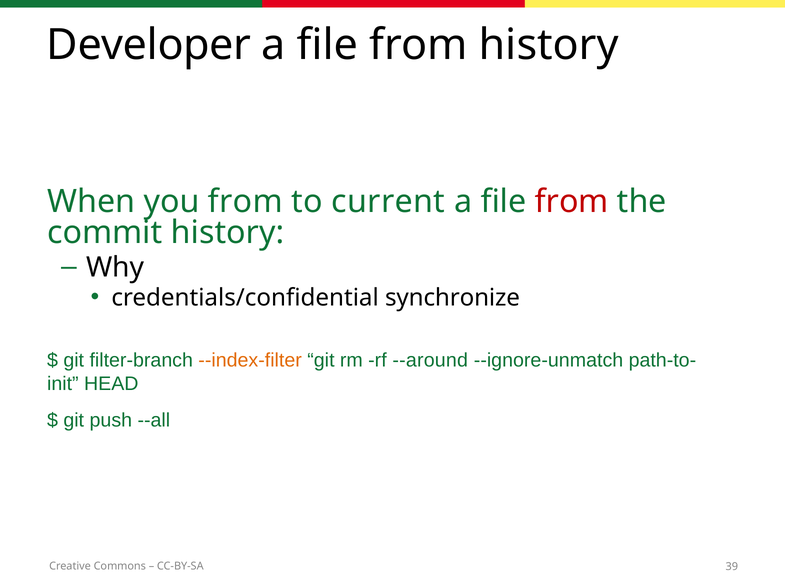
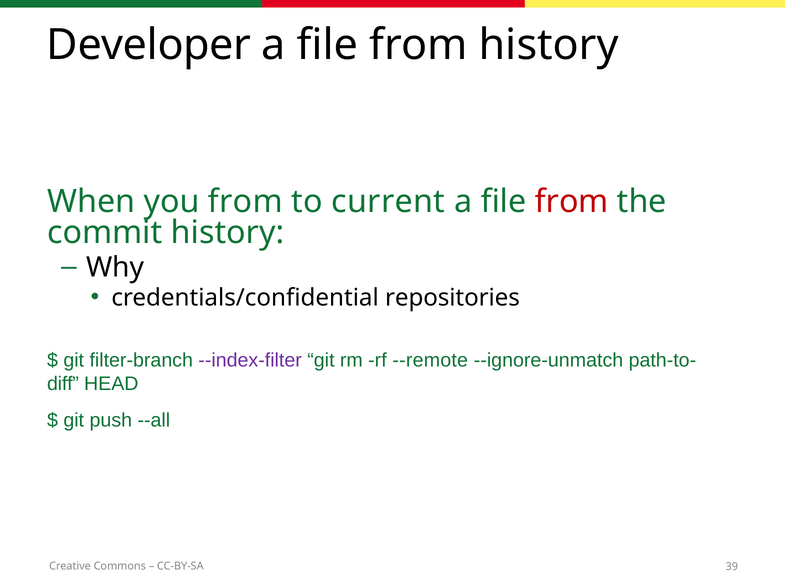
synchronize: synchronize -> repositories
--index-filter colour: orange -> purple
--around: --around -> --remote
init: init -> diff
